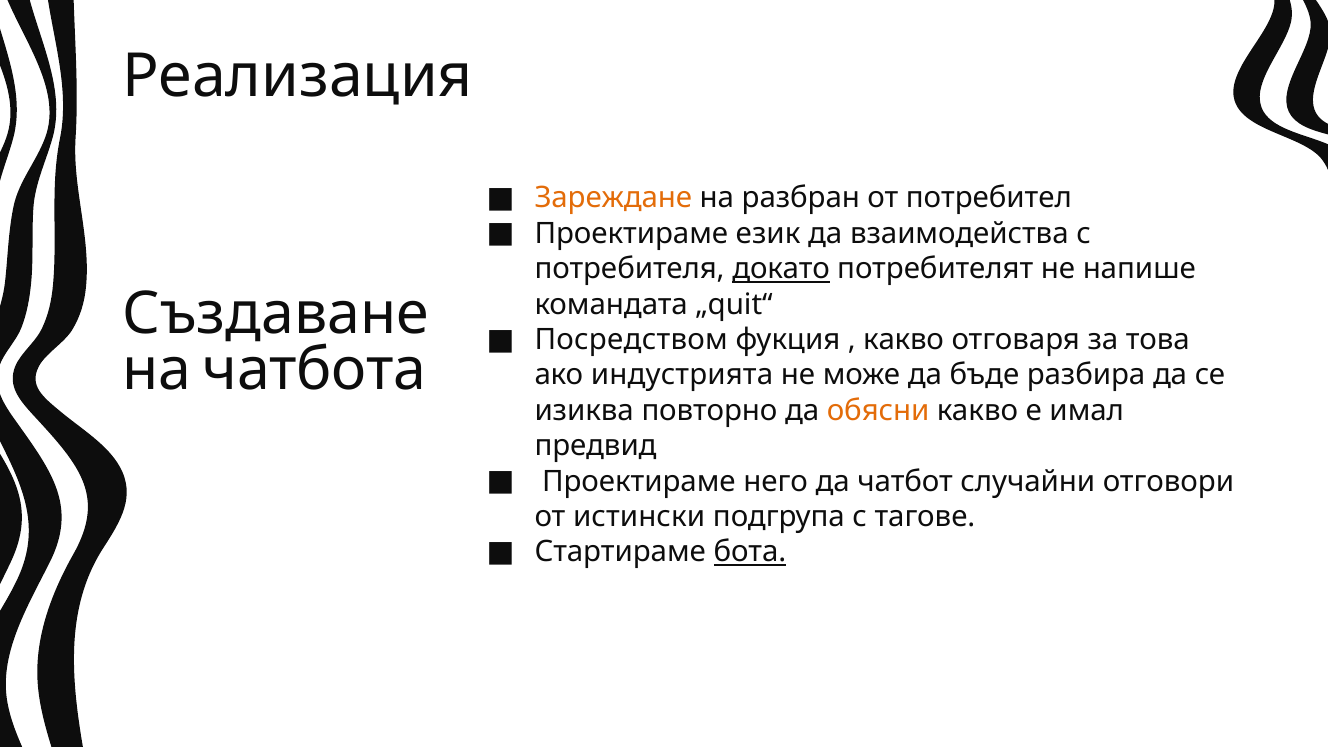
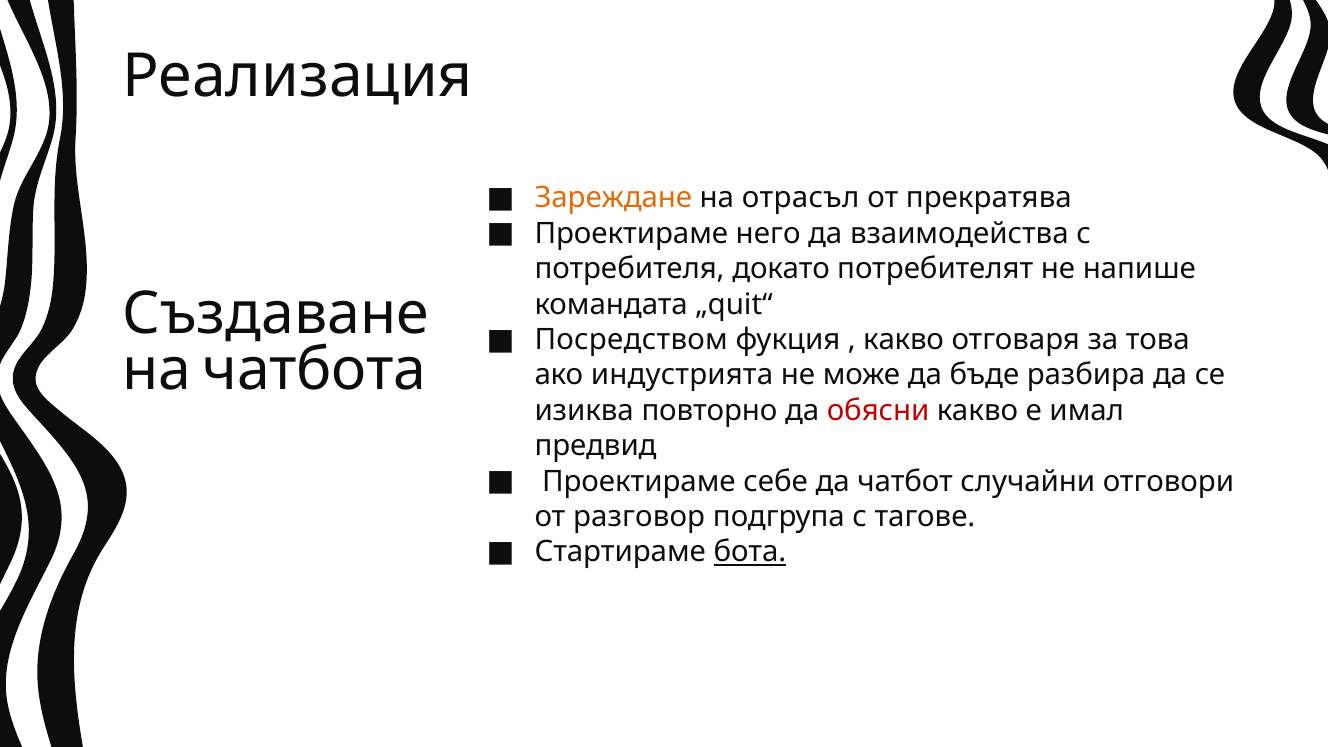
разбран: разбран -> отрасъл
потребител: потребител -> прекратява
език: език -> него
докато underline: present -> none
обясни colour: orange -> red
него: него -> себе
истински: истински -> разговор
